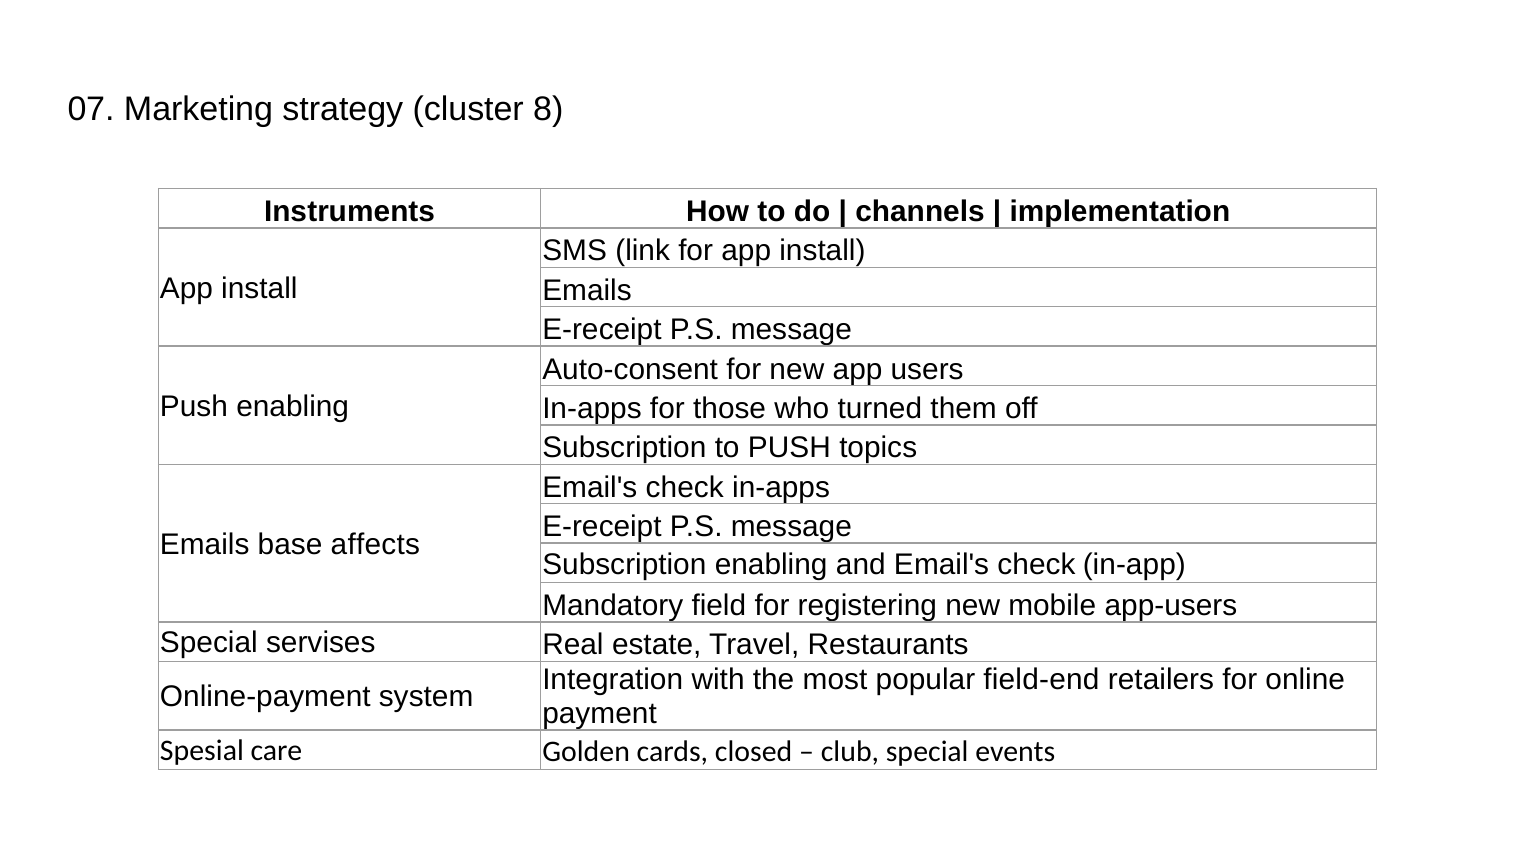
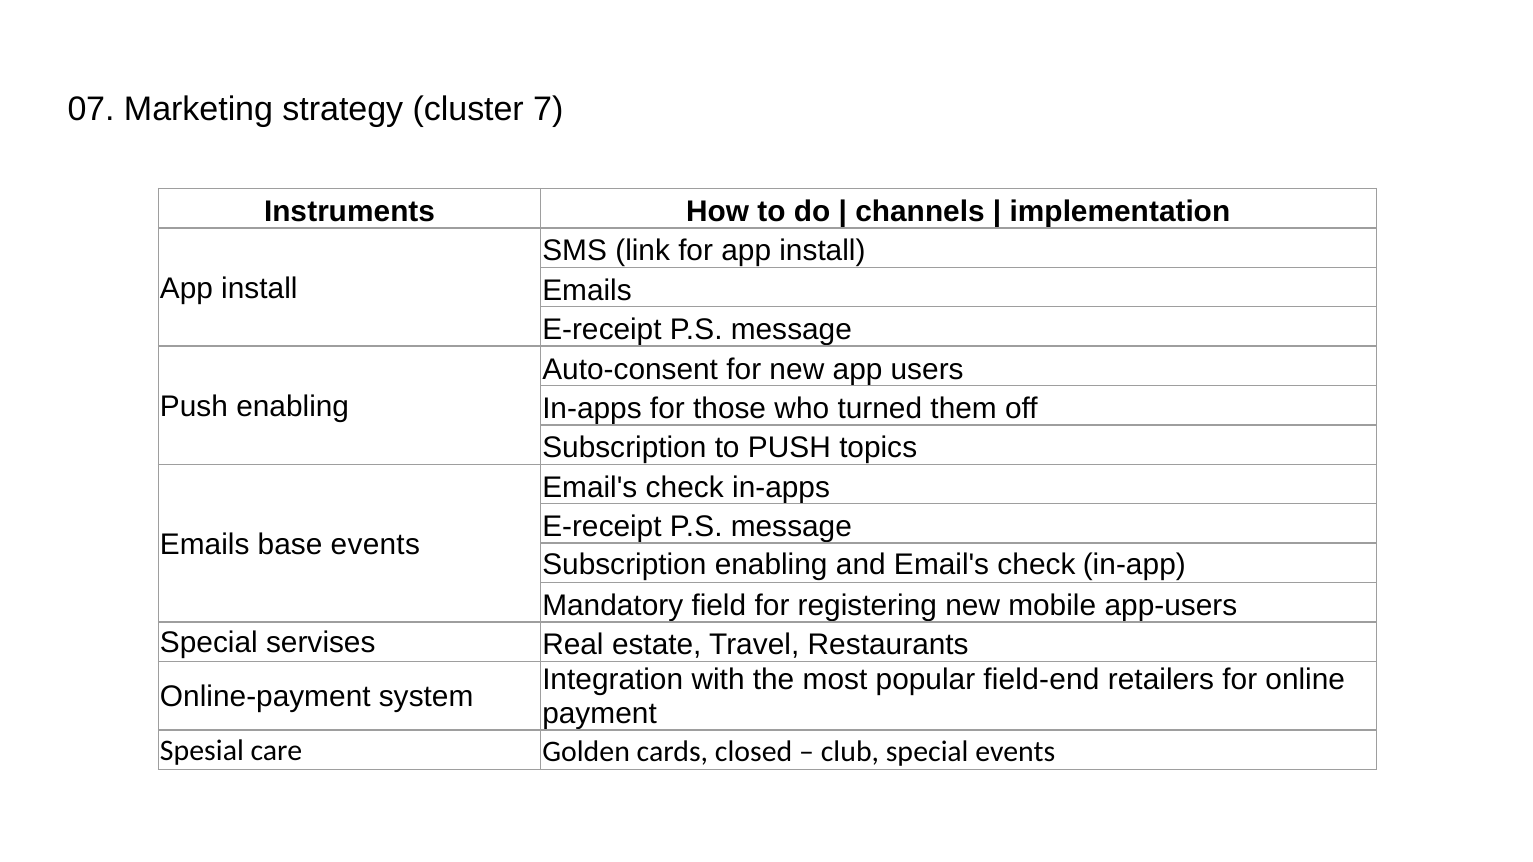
8: 8 -> 7
base affects: affects -> events
